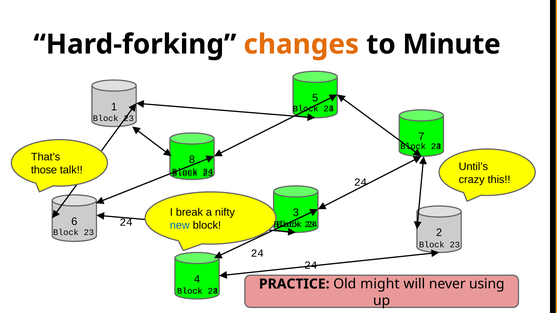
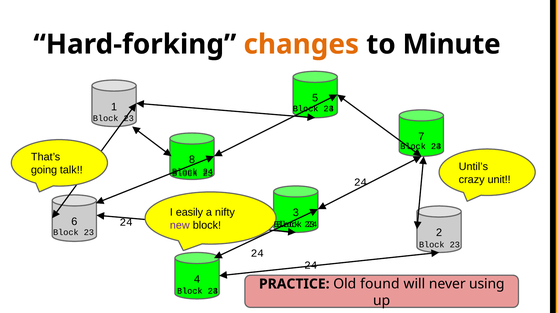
those: those -> going
this: this -> unit
break: break -> easily
new colour: blue -> purple
might: might -> found
